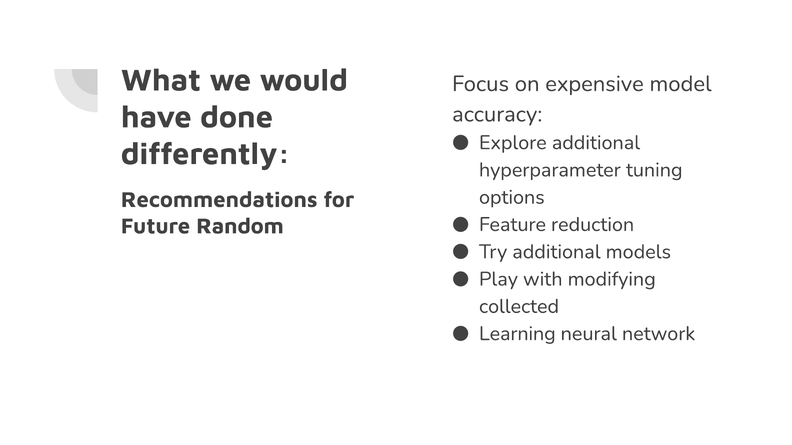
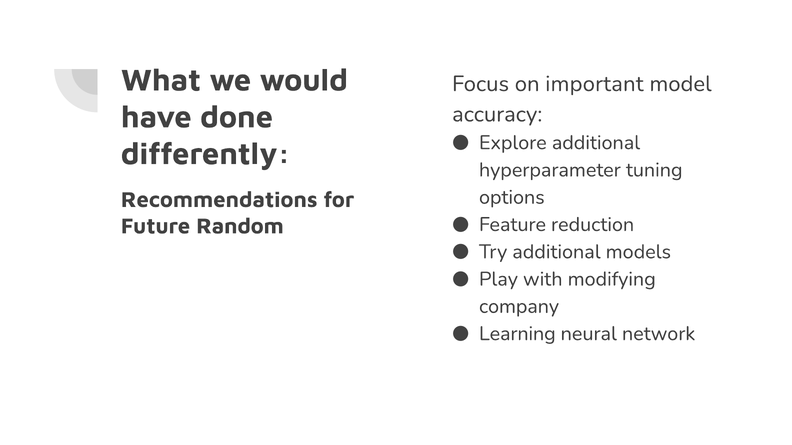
expensive: expensive -> important
collected: collected -> company
